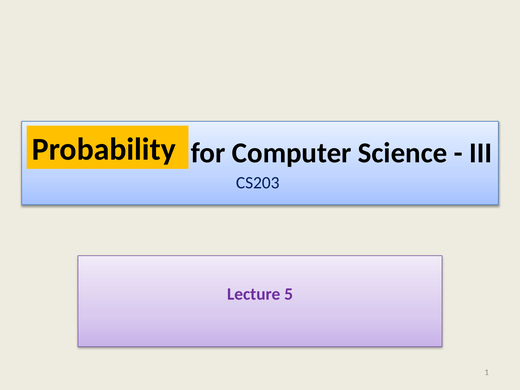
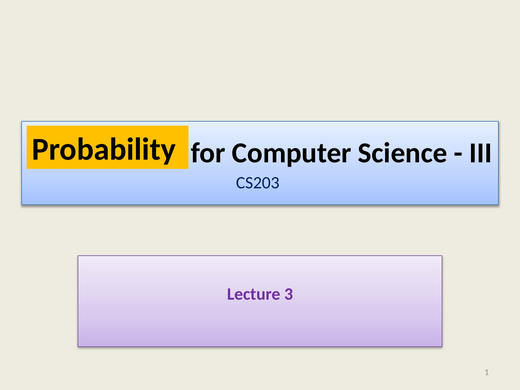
5: 5 -> 3
